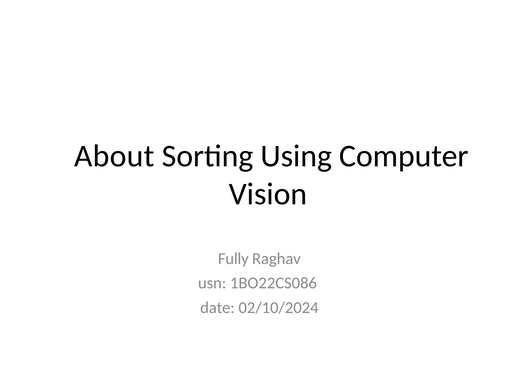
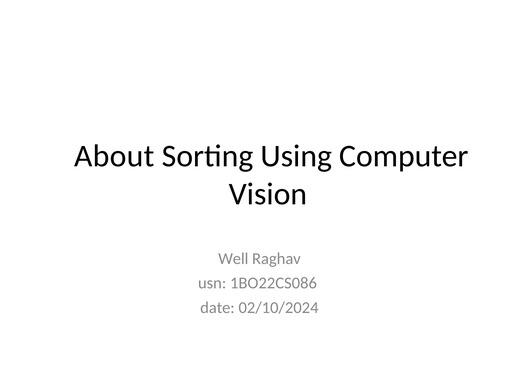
Fully: Fully -> Well
